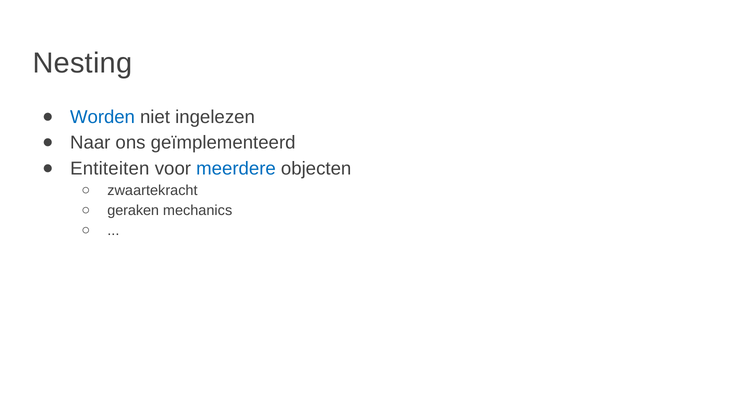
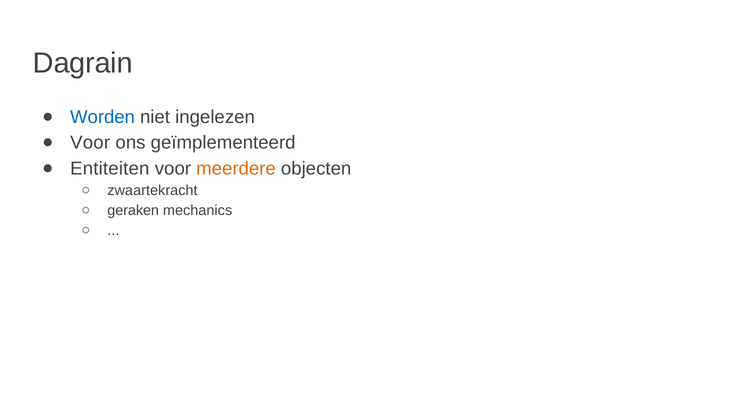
Nesting: Nesting -> Dagrain
Naar at (90, 143): Naar -> Voor
meerdere colour: blue -> orange
